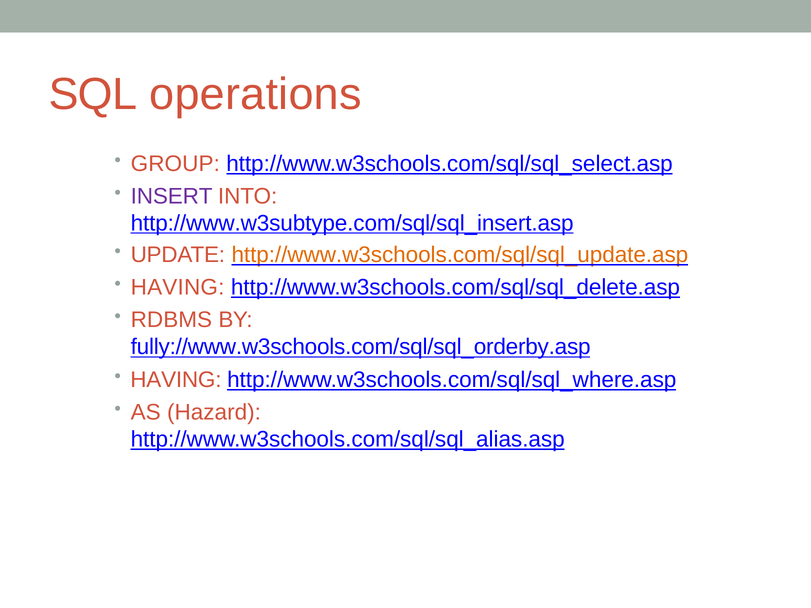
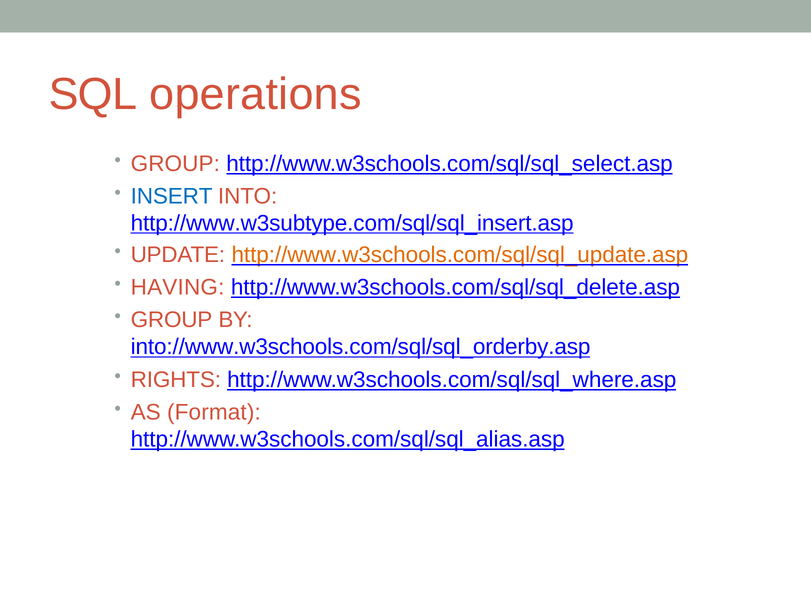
INSERT colour: purple -> blue
RDBMS at (171, 320): RDBMS -> GROUP
fully://www.w3schools.com/sql/sql_orderby.asp: fully://www.w3schools.com/sql/sql_orderby.asp -> into://www.w3schools.com/sql/sql_orderby.asp
HAVING at (176, 380): HAVING -> RIGHTS
Hazard: Hazard -> Format
